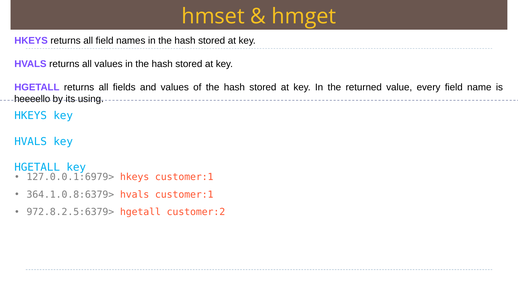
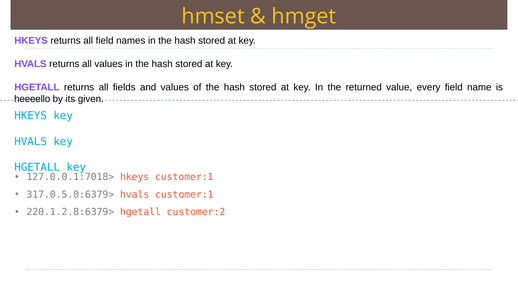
using: using -> given
127.0.0.1:6979>: 127.0.0.1:6979> -> 127.0.0.1:7018>
364.1.0.8:6379>: 364.1.0.8:6379> -> 317.0.5.0:6379>
972.8.2.5:6379>: 972.8.2.5:6379> -> 220.1.2.8:6379>
